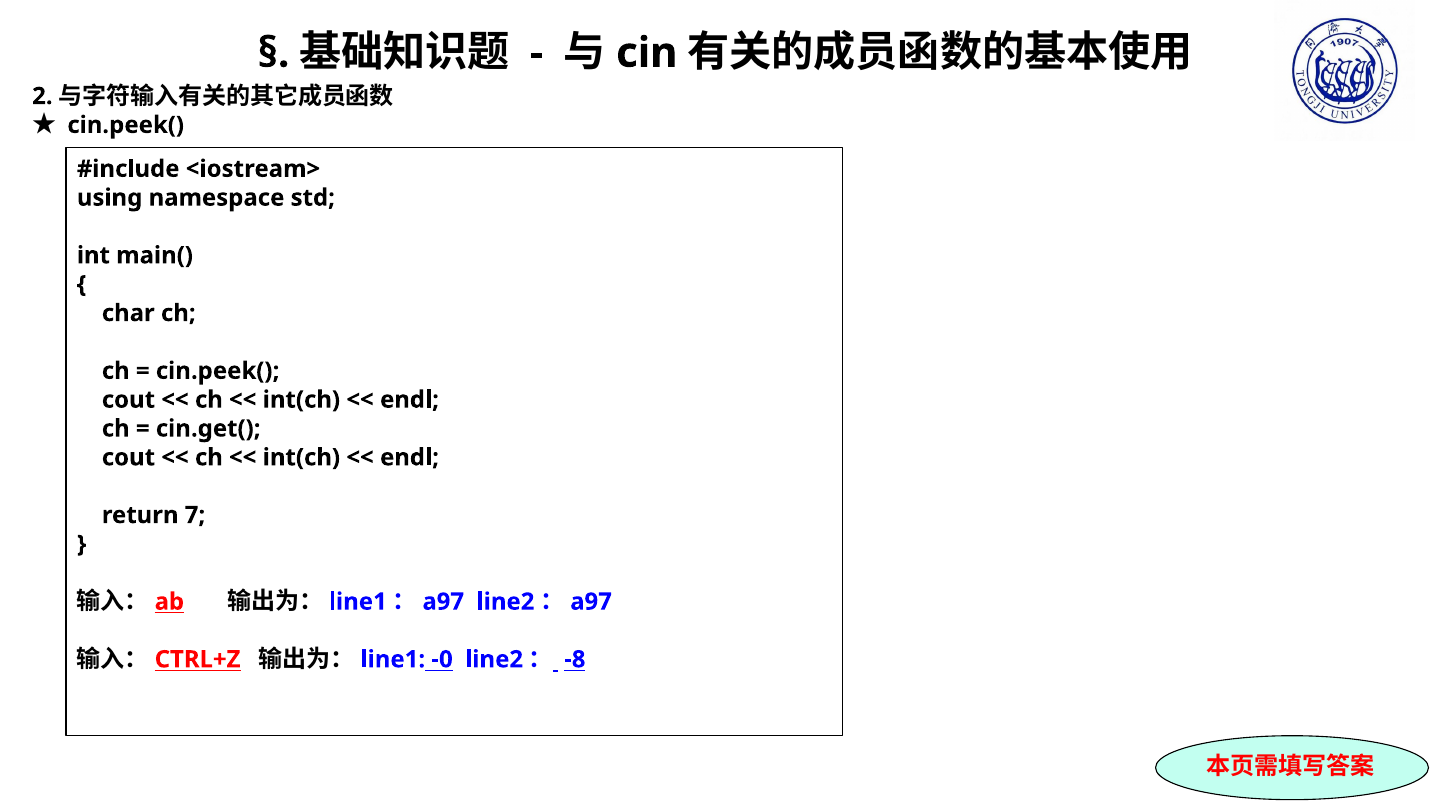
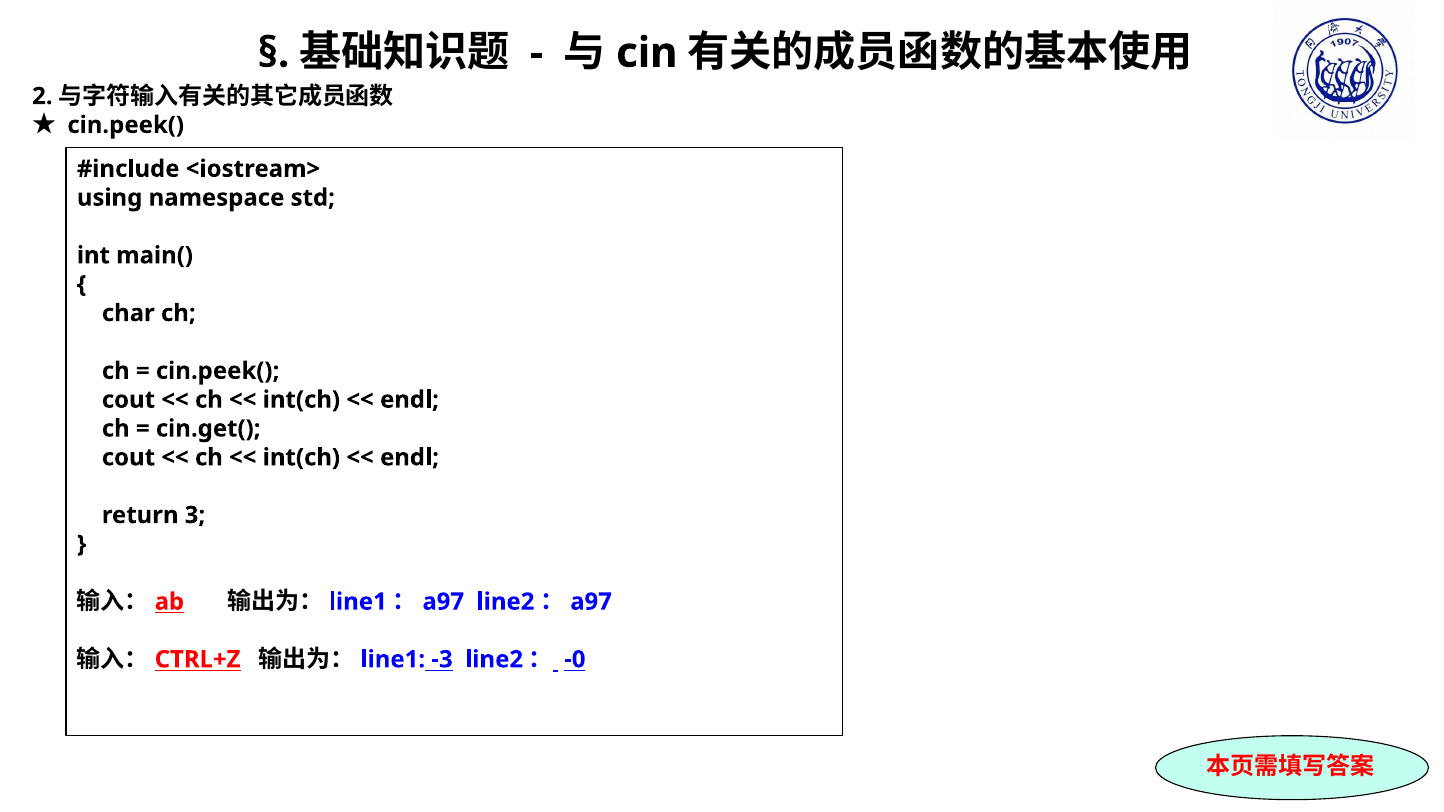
7: 7 -> 3
-0: -0 -> -3
-8: -8 -> -0
